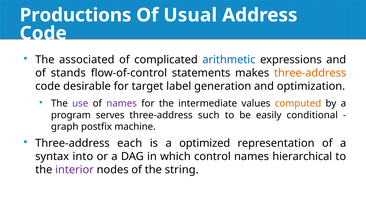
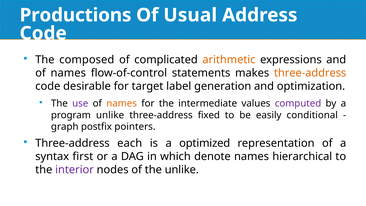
associated: associated -> composed
arithmetic colour: blue -> orange
stands at (68, 73): stands -> names
names at (122, 103) colour: purple -> orange
computed colour: orange -> purple
program serves: serves -> unlike
such: such -> fixed
machine: machine -> pointers
into: into -> first
control: control -> denote
the string: string -> unlike
